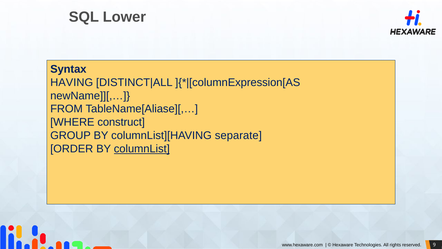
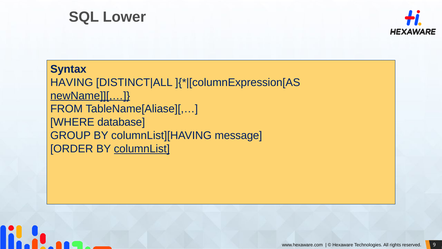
newName]][,… underline: none -> present
construct: construct -> database
separate: separate -> message
